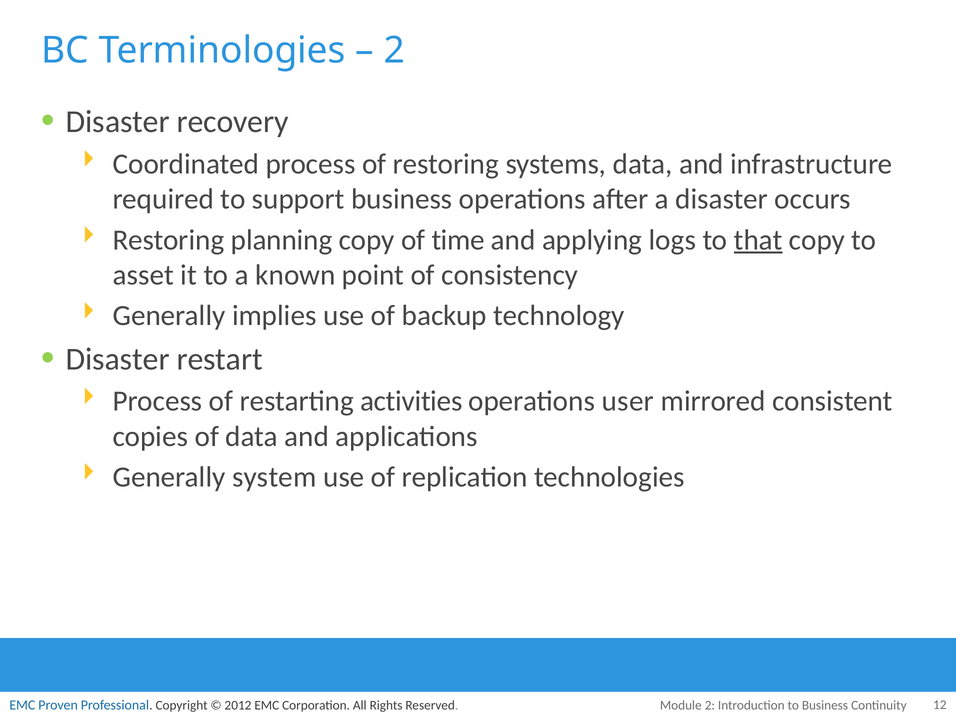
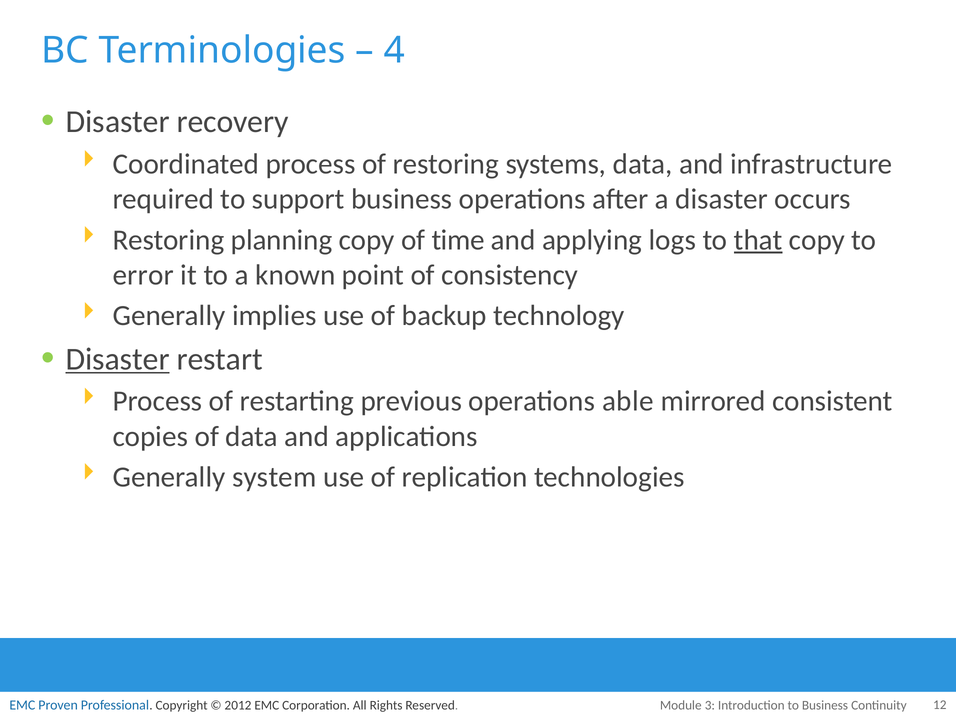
2 at (394, 50): 2 -> 4
asset: asset -> error
Disaster at (118, 359) underline: none -> present
activities: activities -> previous
user: user -> able
Module 2: 2 -> 3
